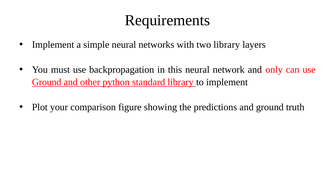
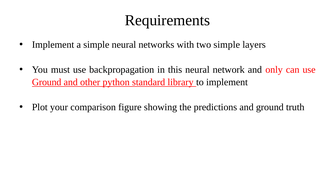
two library: library -> simple
